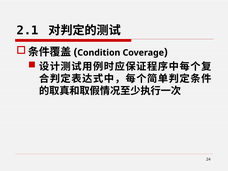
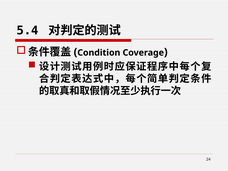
2.1: 2.1 -> 5.4
